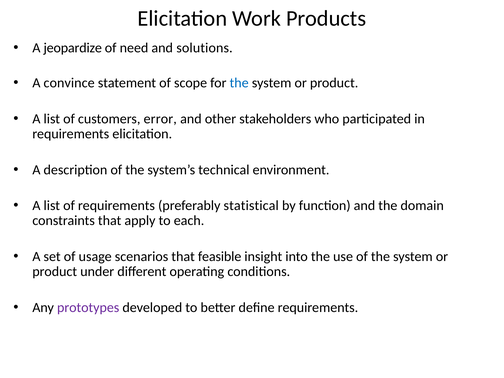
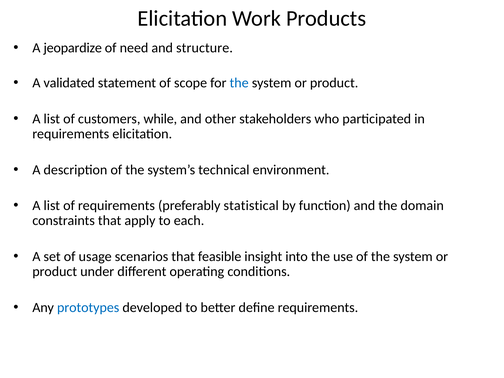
solutions: solutions -> structure
convince: convince -> validated
error: error -> while
prototypes colour: purple -> blue
